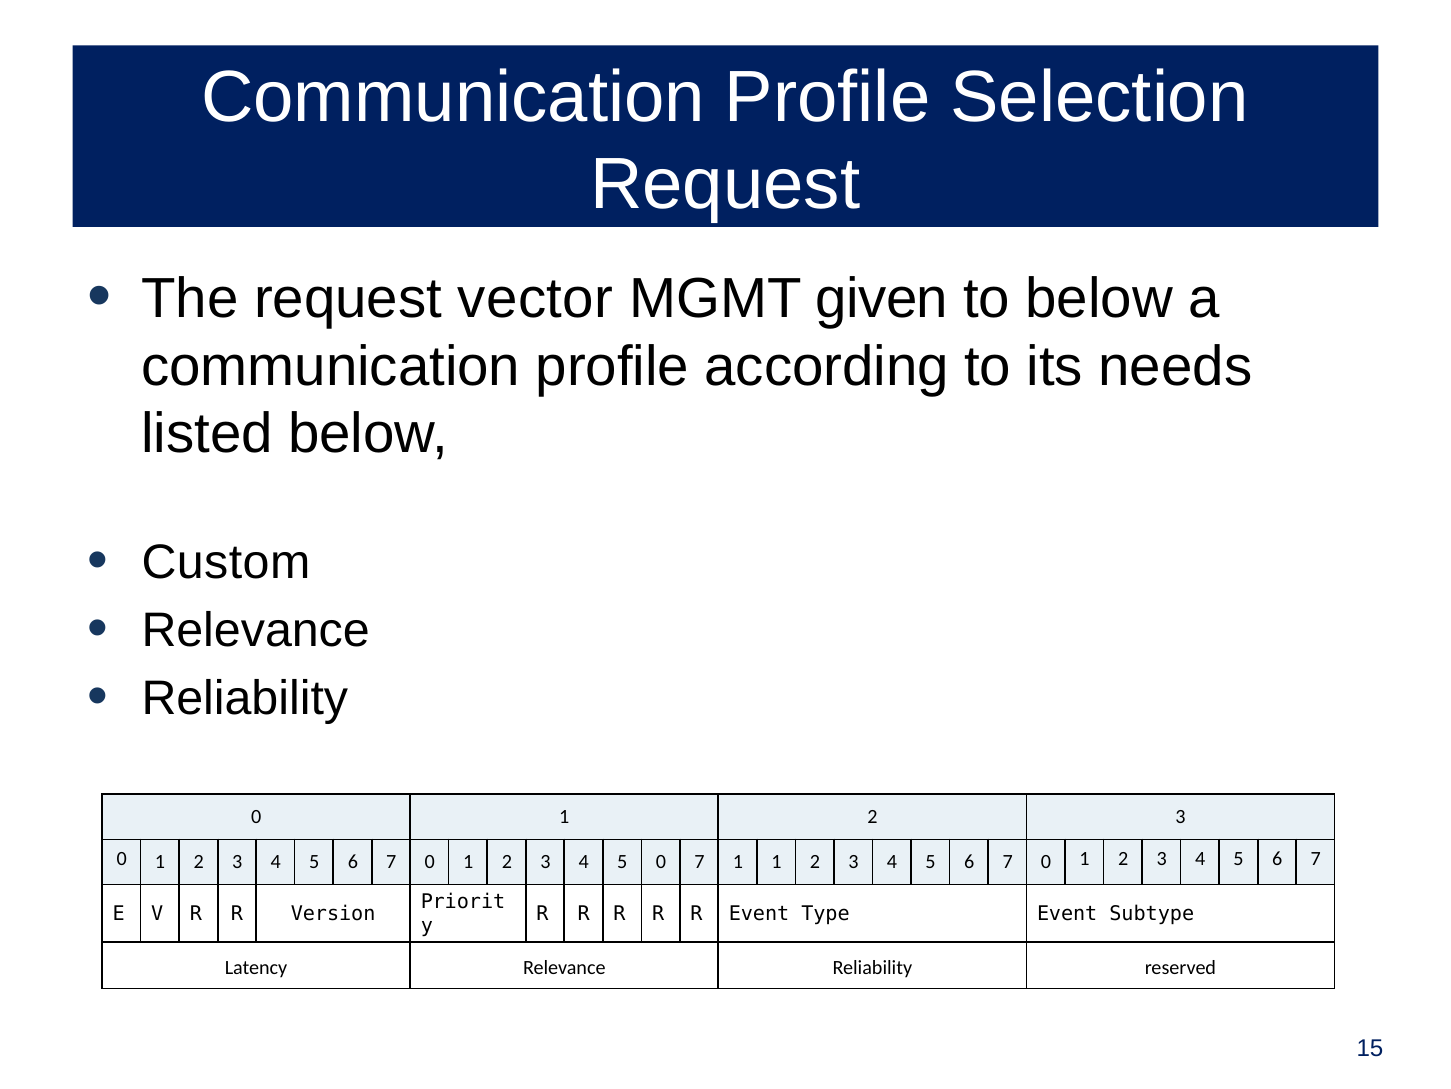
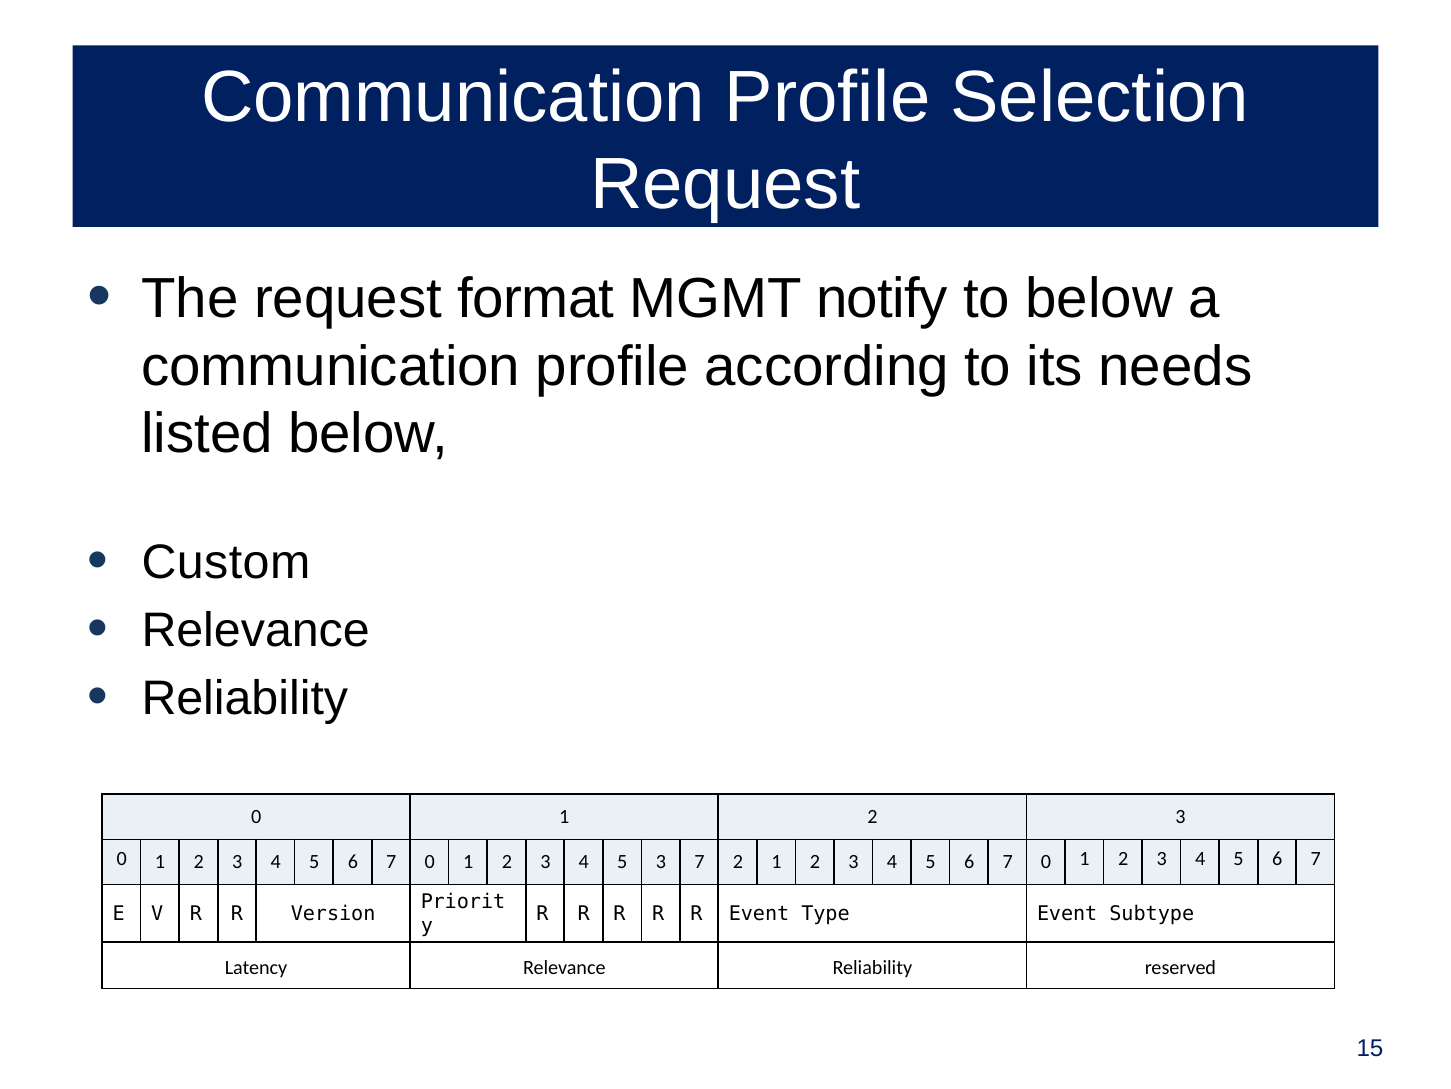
vector: vector -> format
given: given -> notify
5 0: 0 -> 3
7 1: 1 -> 2
